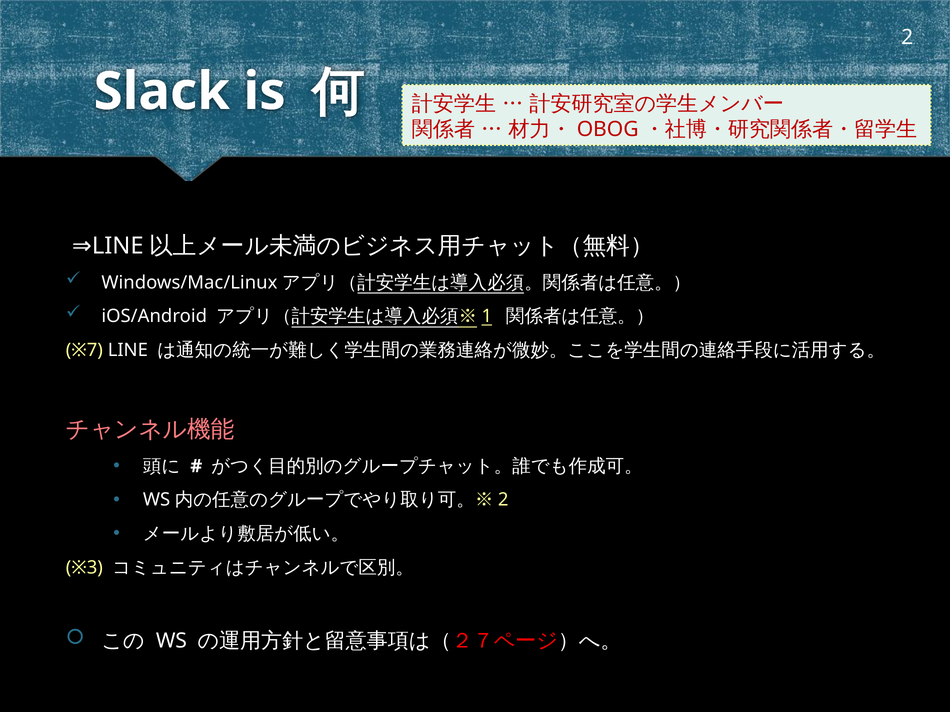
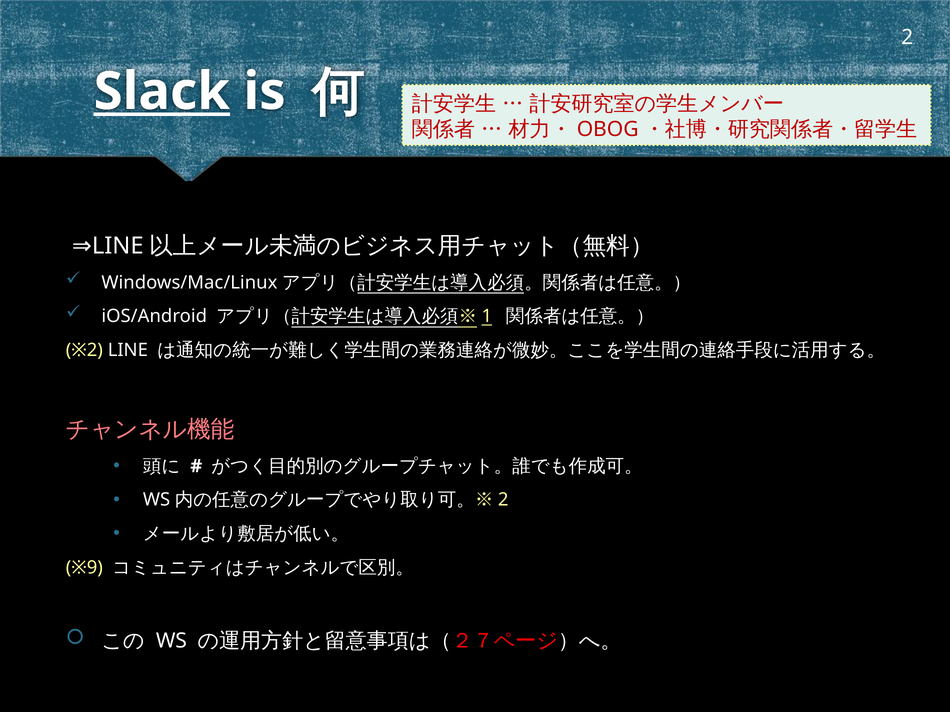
Slack underline: none -> present
※7: ※7 -> ※2
※3: ※3 -> ※9
